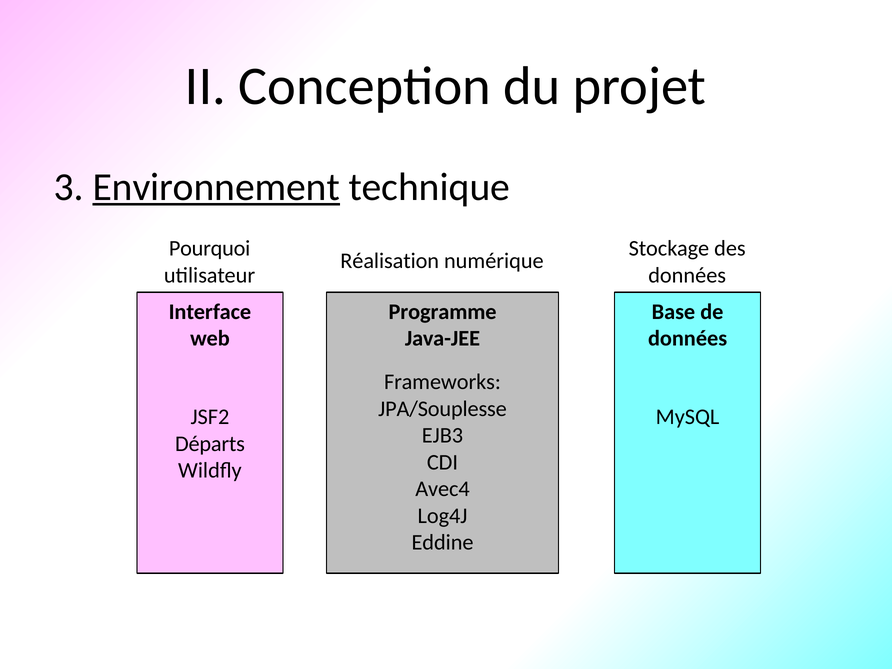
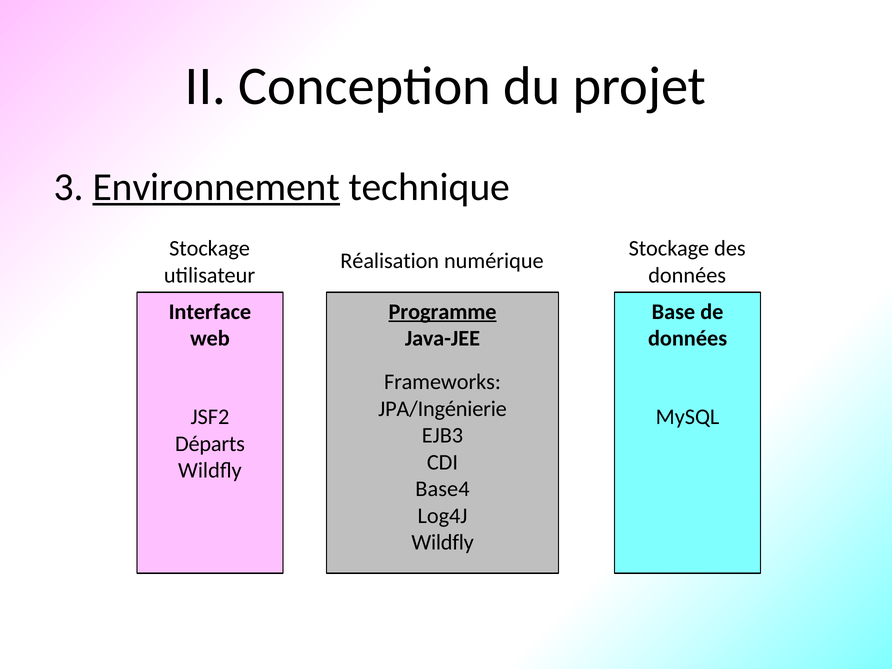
Pourquoi at (210, 249): Pourquoi -> Stockage
Programme underline: none -> present
JPA/Souplesse: JPA/Souplesse -> JPA/Ingénierie
Avec4: Avec4 -> Base4
Eddine at (443, 542): Eddine -> Wildfly
